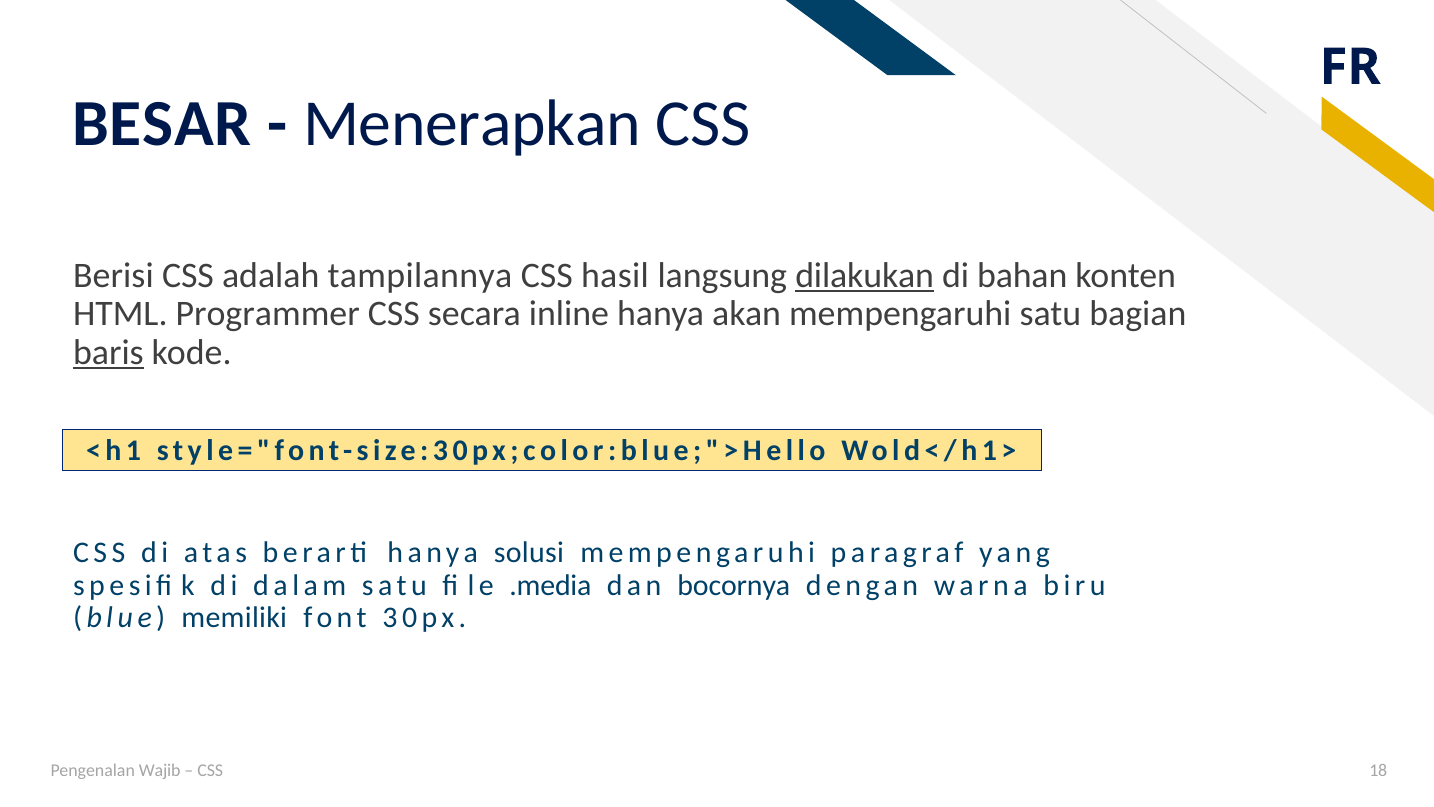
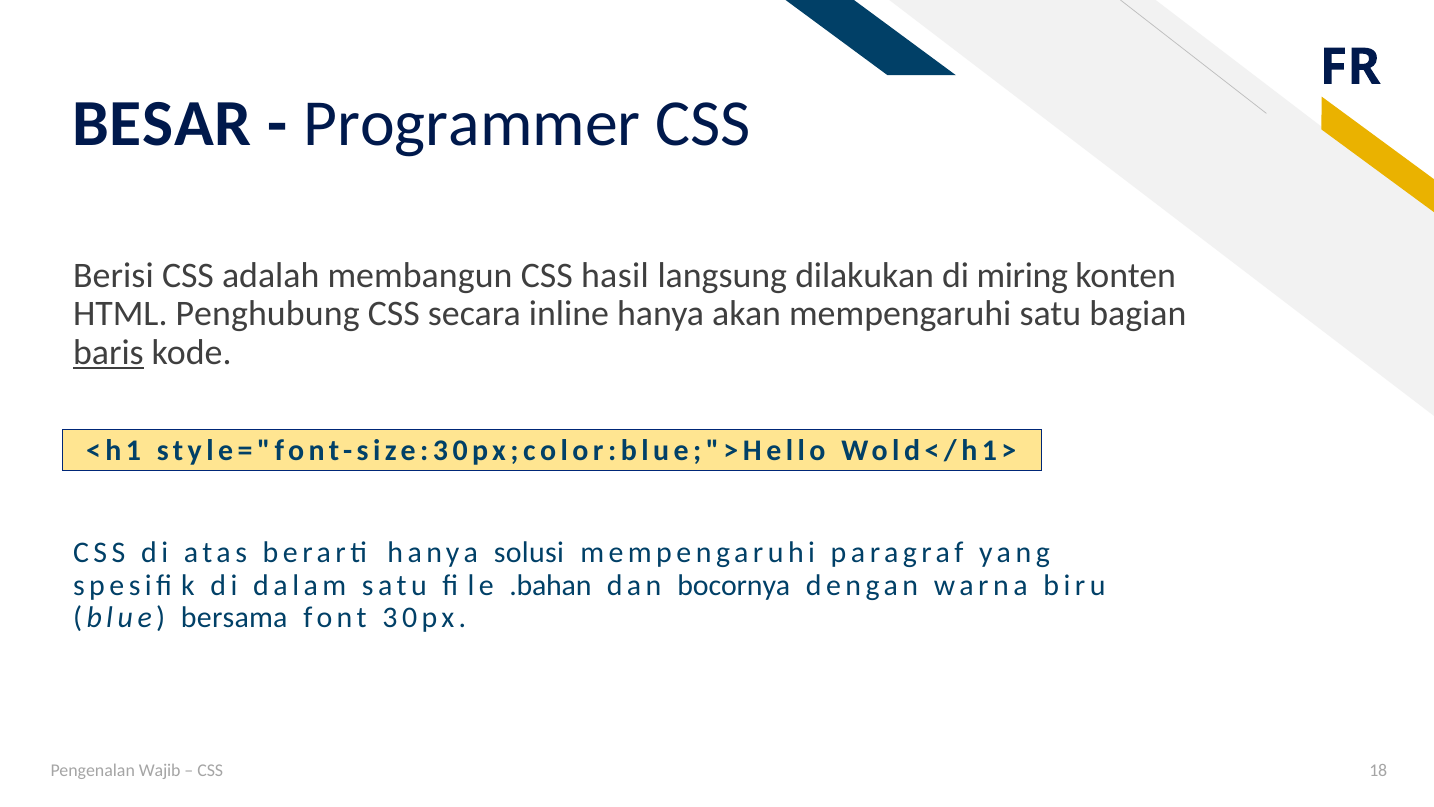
Menerapkan: Menerapkan -> Programmer
tampilannya: tampilannya -> membangun
dilakukan underline: present -> none
bahan: bahan -> miring
Programmer: Programmer -> Penghubung
.media: .media -> .bahan
memiliki: memiliki -> bersama
